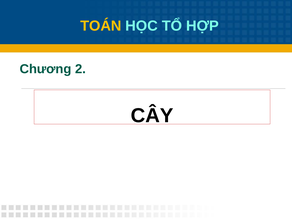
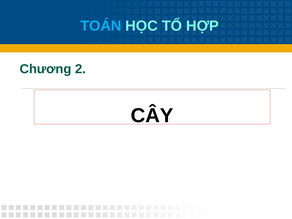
TOÁN colour: yellow -> light blue
